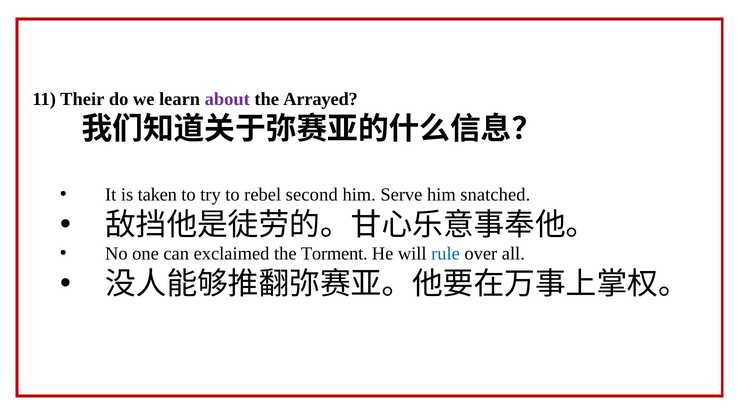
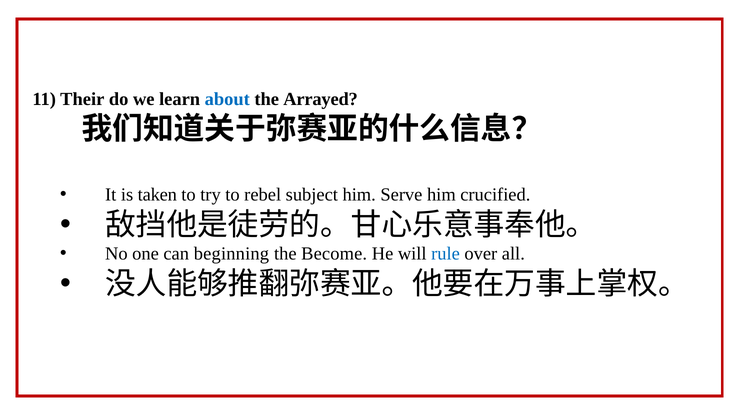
about colour: purple -> blue
second: second -> subject
snatched: snatched -> crucified
exclaimed: exclaimed -> beginning
Torment: Torment -> Become
